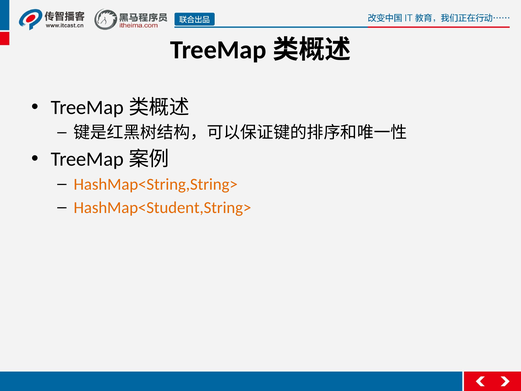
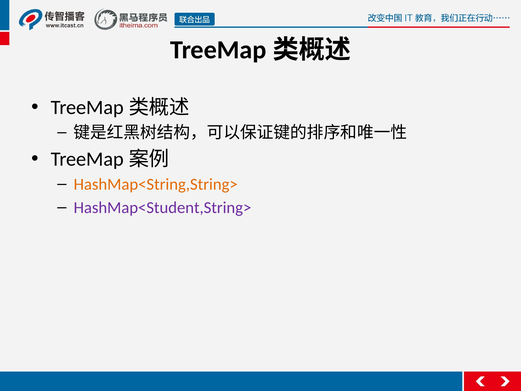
HashMap<Student,String> colour: orange -> purple
